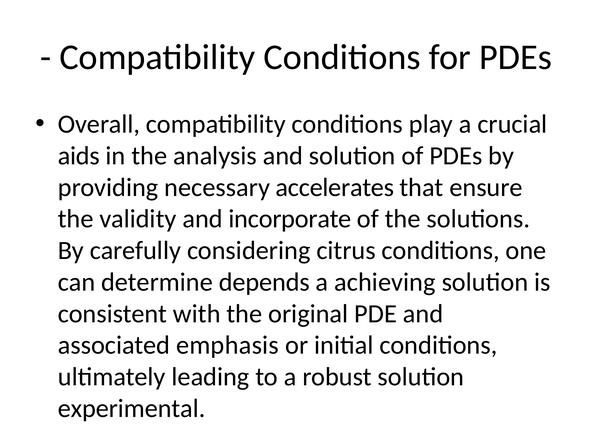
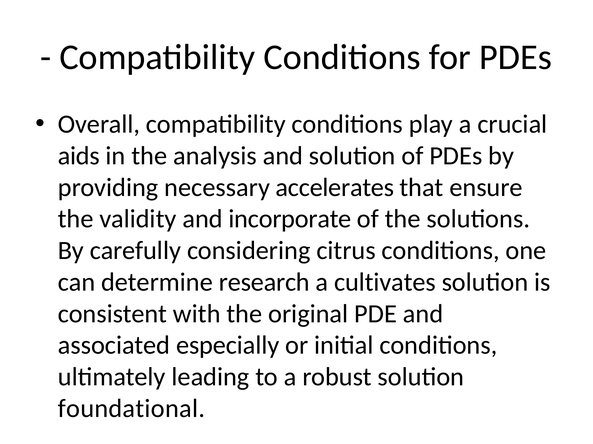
depends: depends -> research
achieving: achieving -> cultivates
emphasis: emphasis -> especially
experimental: experimental -> foundational
